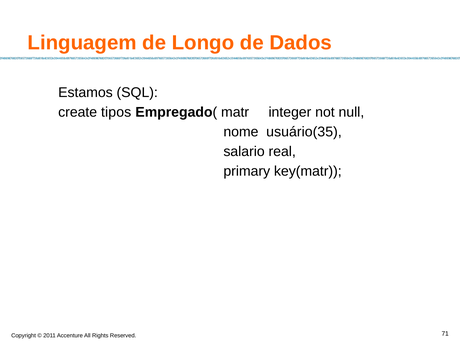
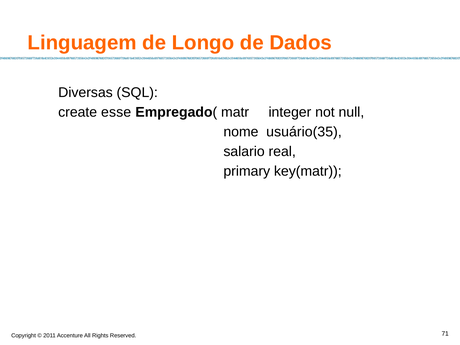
Estamos: Estamos -> Diversas
tipos: tipos -> esse
